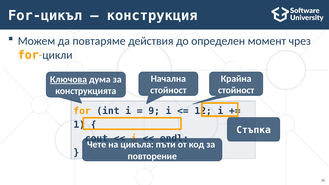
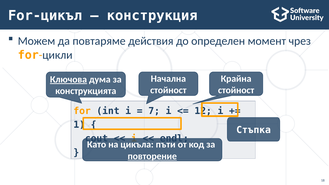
9: 9 -> 7
Чете: Чете -> Като
повторение underline: none -> present
